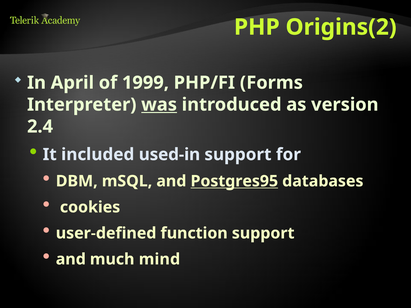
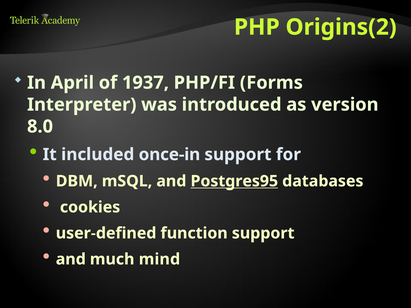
1999: 1999 -> 1937
was underline: present -> none
2.4: 2.4 -> 8.0
used-in: used-in -> once-in
